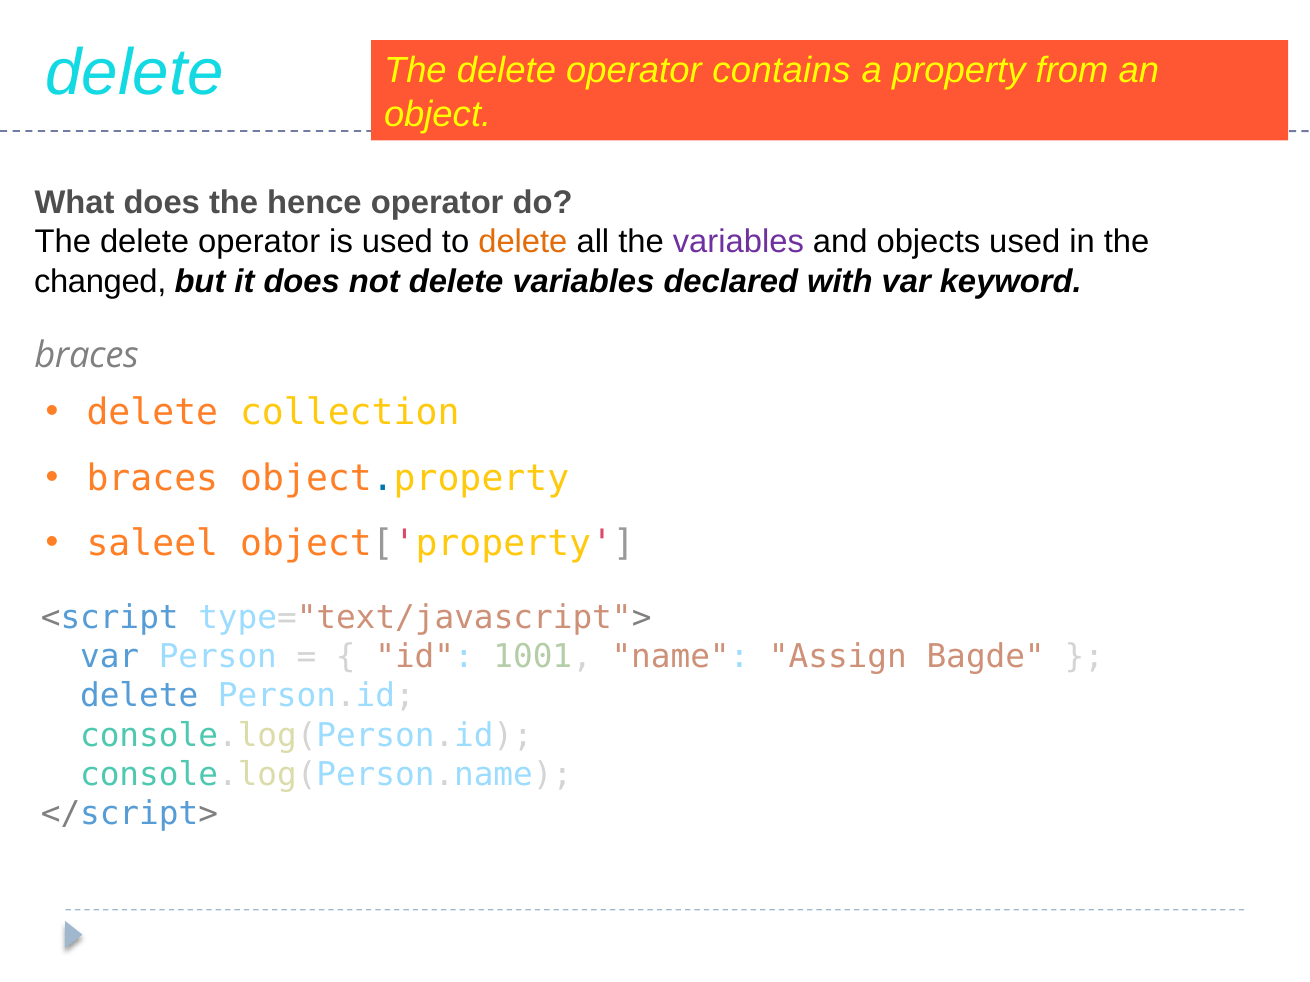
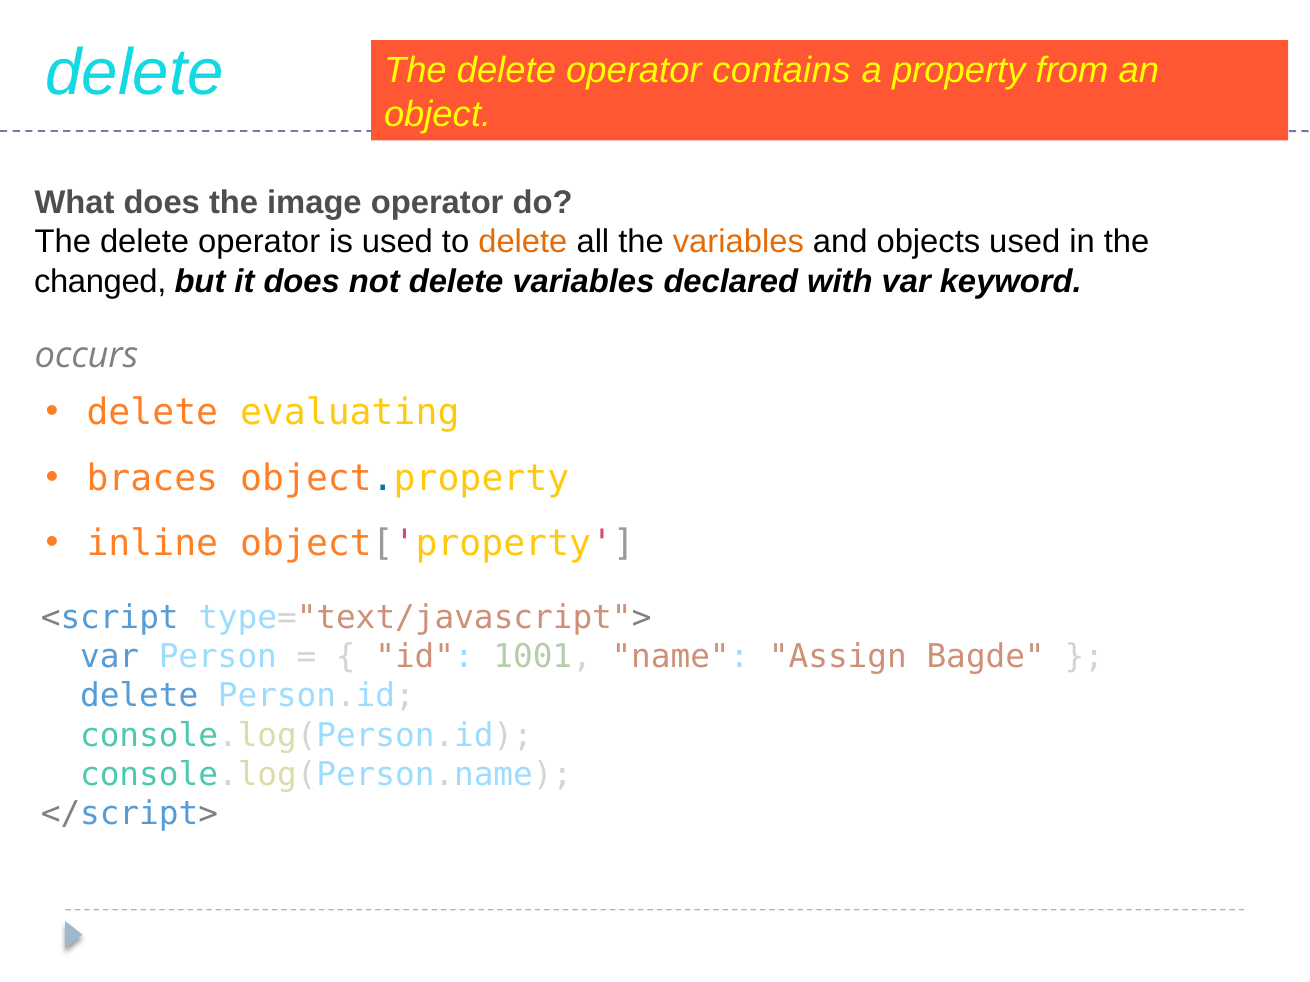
hence: hence -> image
variables at (738, 242) colour: purple -> orange
braces at (87, 356): braces -> occurs
collection: collection -> evaluating
saleel: saleel -> inline
